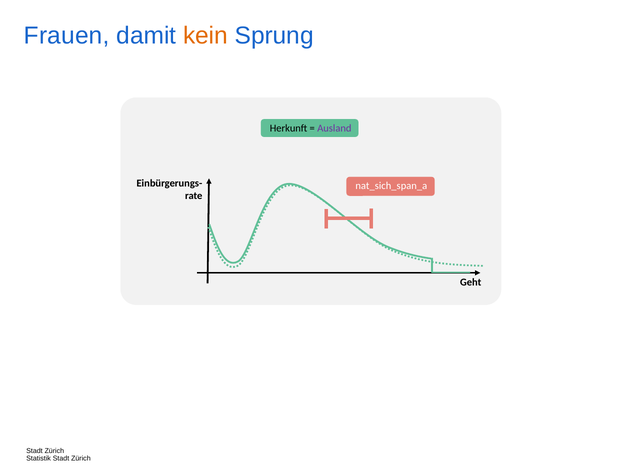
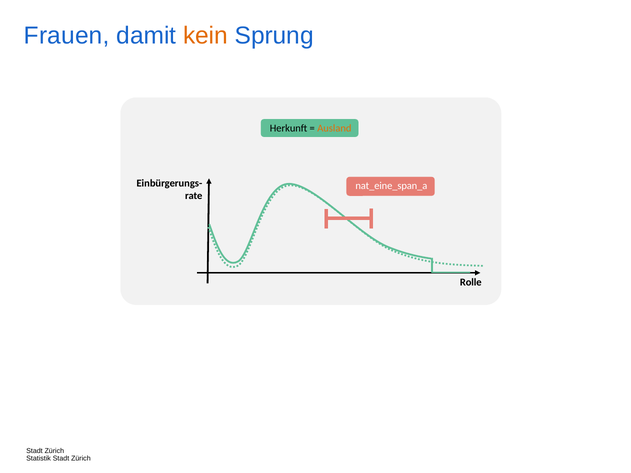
Ausland colour: purple -> orange
nat_sich_span_a: nat_sich_span_a -> nat_eine_span_a
Geht: Geht -> Rolle
